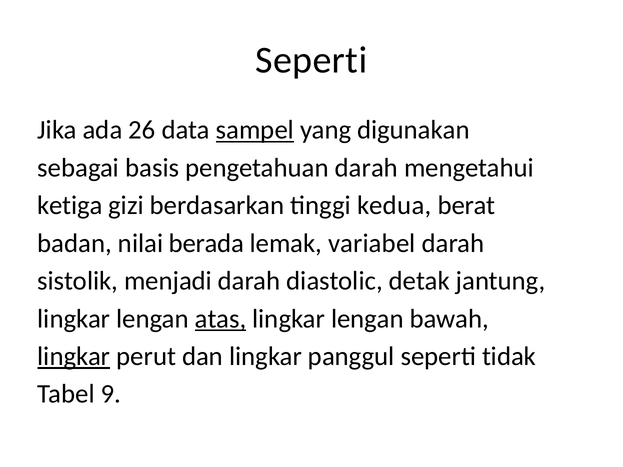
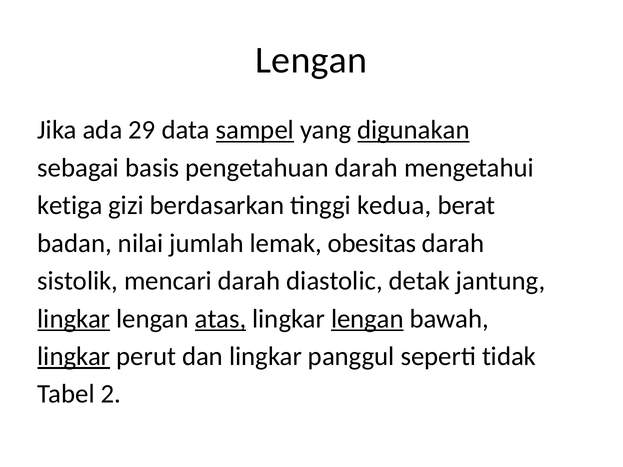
Seperti at (311, 60): Seperti -> Lengan
26: 26 -> 29
digunakan underline: none -> present
berada: berada -> jumlah
variabel: variabel -> obesitas
menjadi: menjadi -> mencari
lingkar at (74, 319) underline: none -> present
lengan at (367, 319) underline: none -> present
9: 9 -> 2
